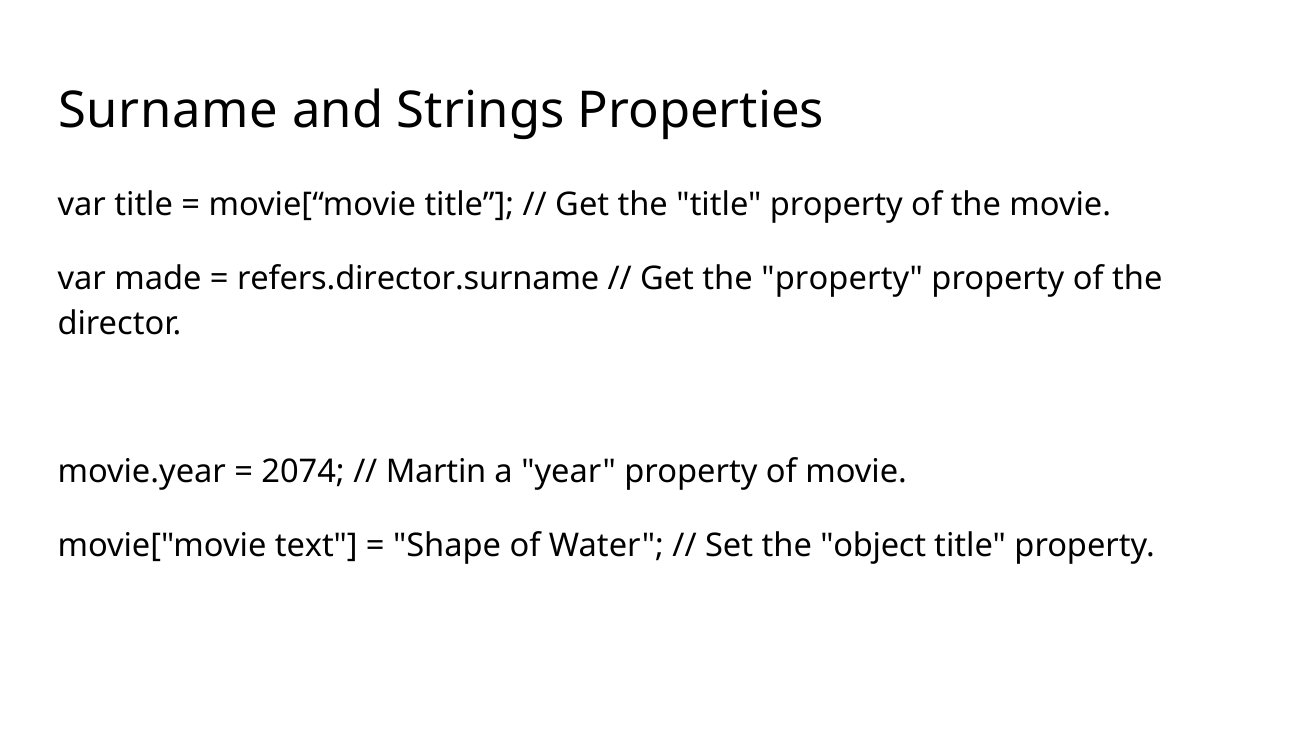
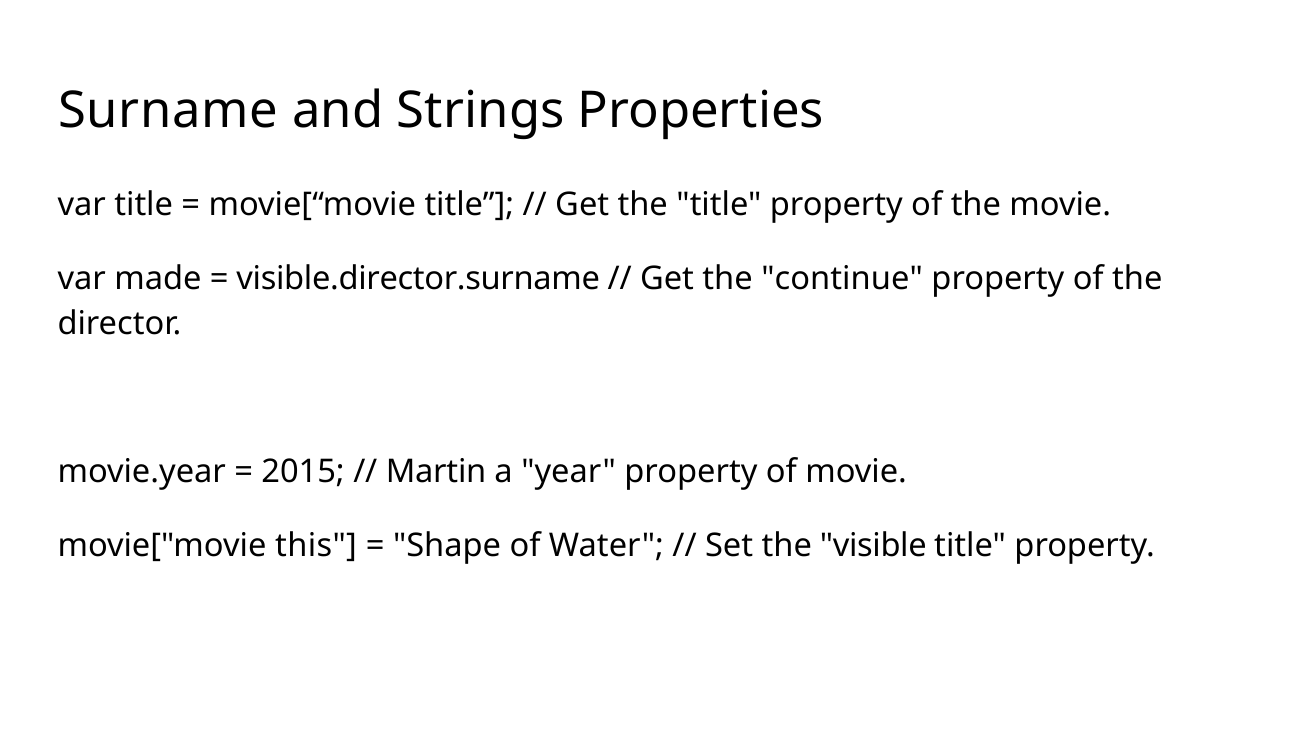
refers.director.surname: refers.director.surname -> visible.director.surname
the property: property -> continue
2074: 2074 -> 2015
text: text -> this
object: object -> visible
